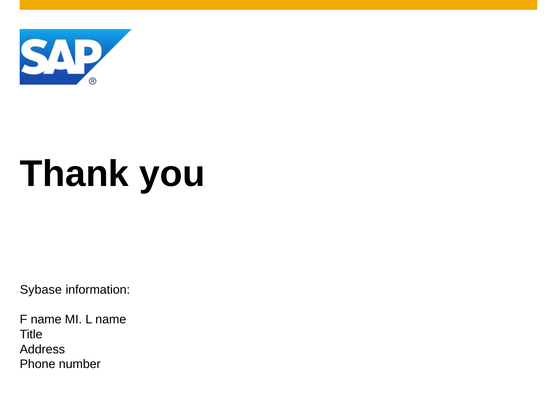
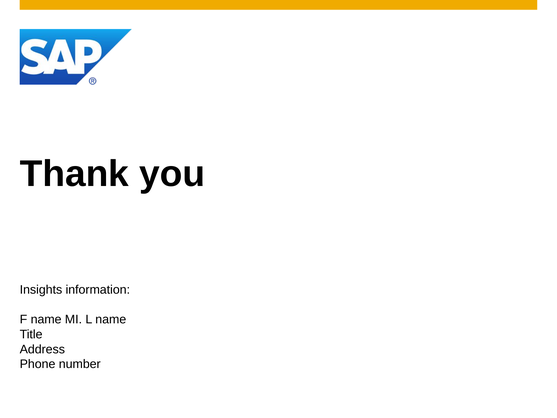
Sybase: Sybase -> Insights
